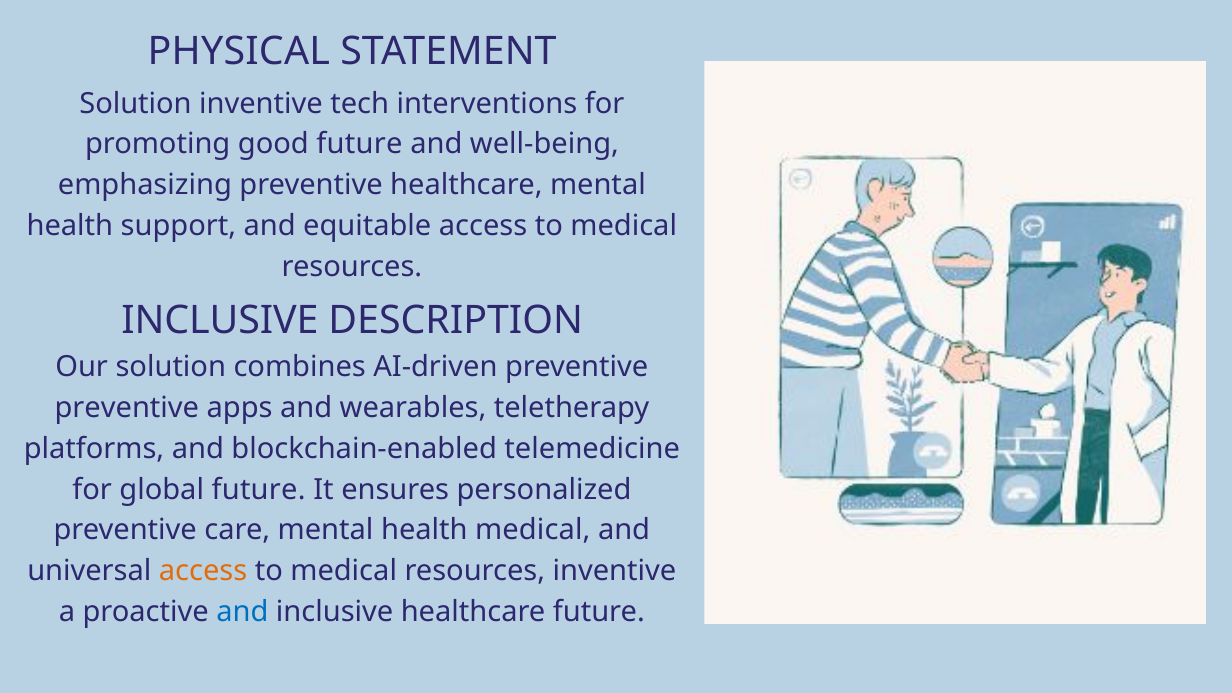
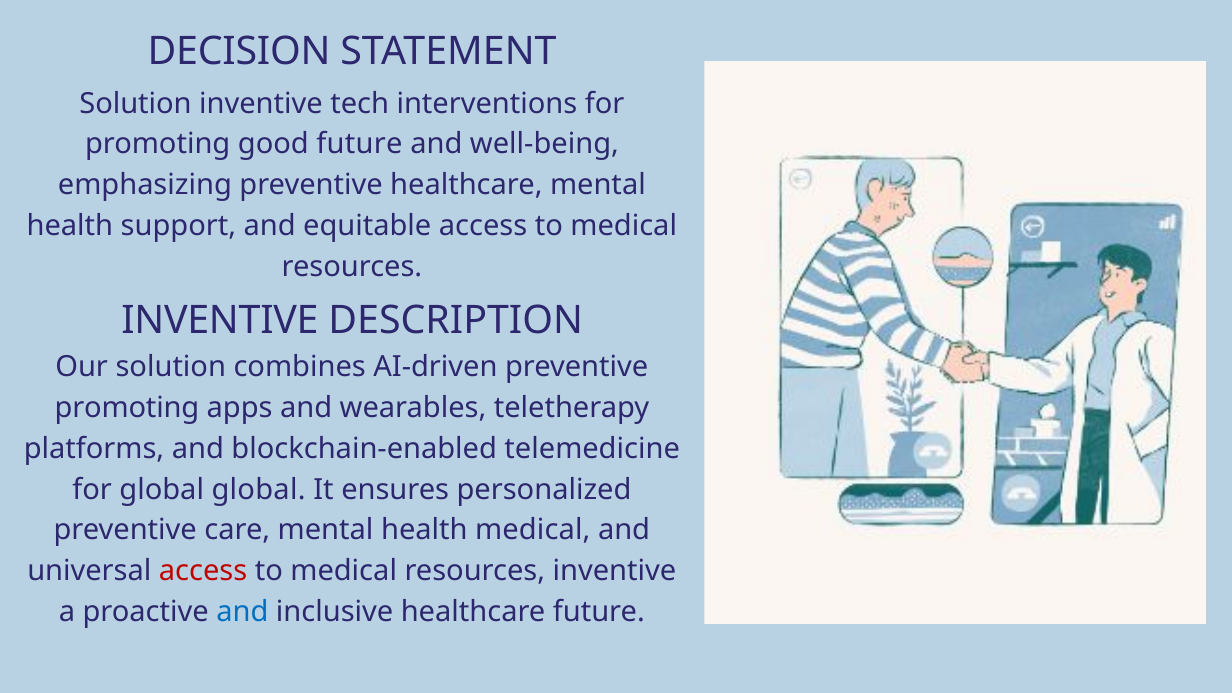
PHYSICAL: PHYSICAL -> DECISION
INCLUSIVE at (220, 321): INCLUSIVE -> INVENTIVE
preventive at (127, 408): preventive -> promoting
global future: future -> global
access at (203, 571) colour: orange -> red
